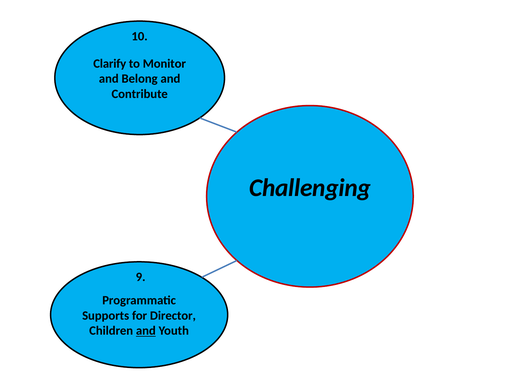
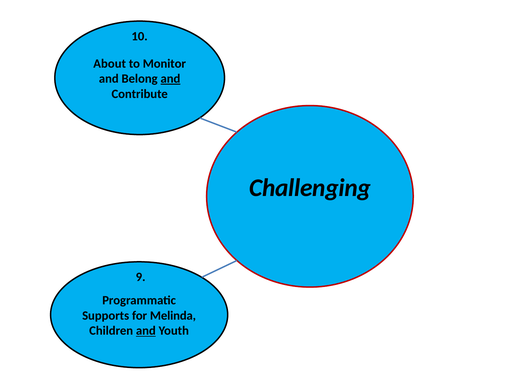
Clarify: Clarify -> About
and at (170, 79) underline: none -> present
Director: Director -> Melinda
